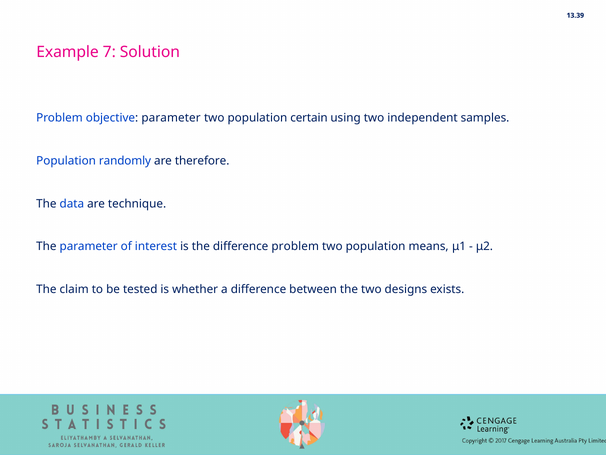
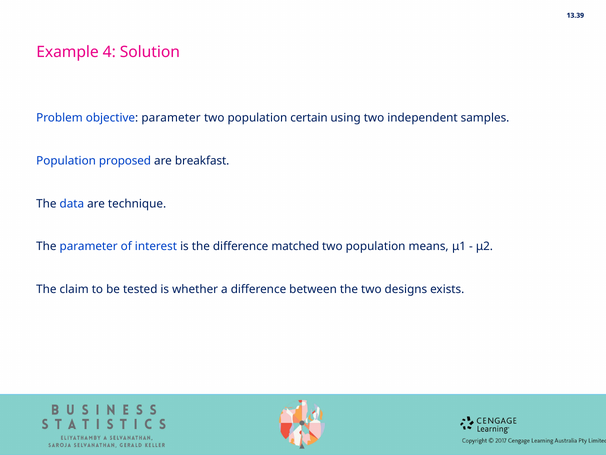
7: 7 -> 4
randomly: randomly -> proposed
therefore: therefore -> breakfast
difference problem: problem -> matched
